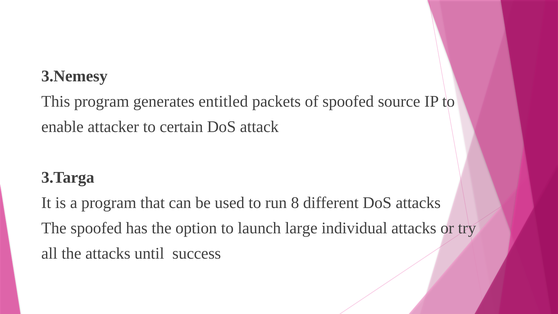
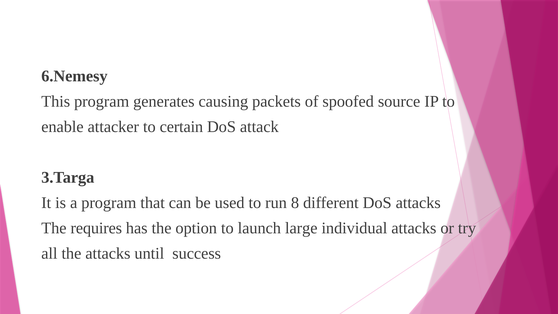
3.Nemesy: 3.Nemesy -> 6.Nemesy
entitled: entitled -> causing
The spoofed: spoofed -> requires
